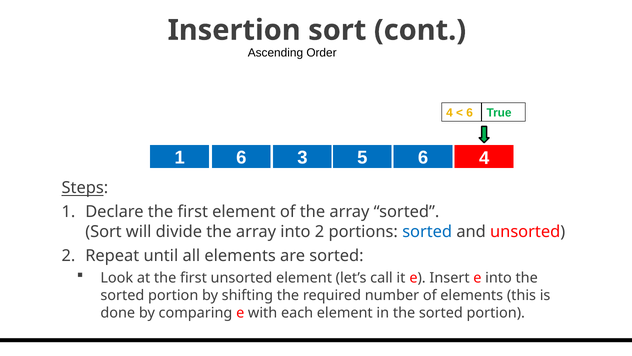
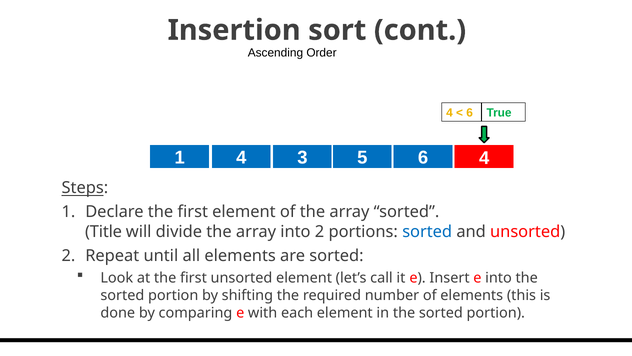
1 6: 6 -> 4
Sort at (103, 232): Sort -> Title
